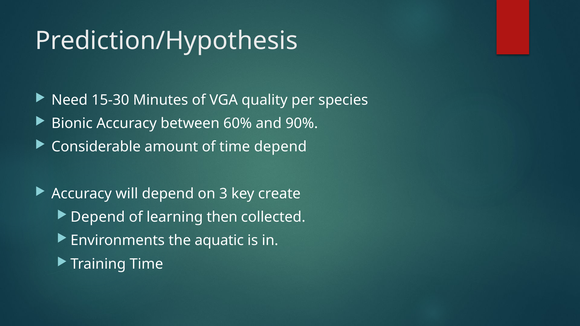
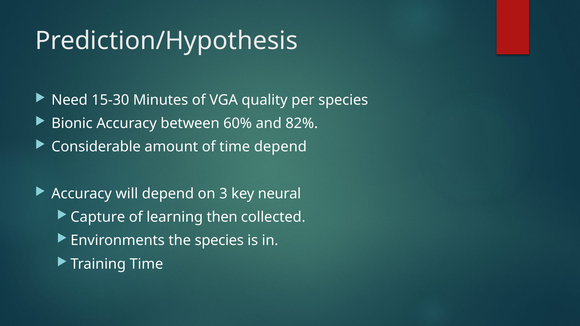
90%: 90% -> 82%
create: create -> neural
Depend at (98, 217): Depend -> Capture
the aquatic: aquatic -> species
